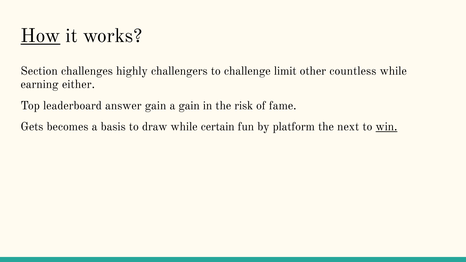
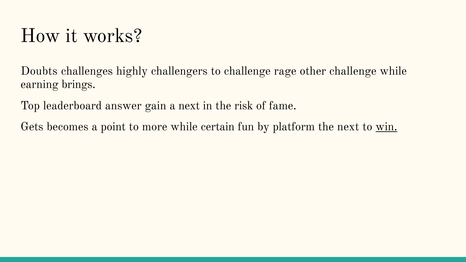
How underline: present -> none
Section: Section -> Doubts
limit: limit -> rage
other countless: countless -> challenge
either: either -> brings
a gain: gain -> next
basis: basis -> point
draw: draw -> more
